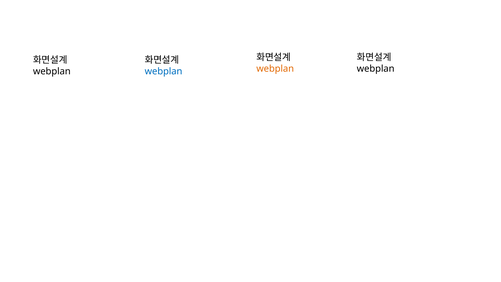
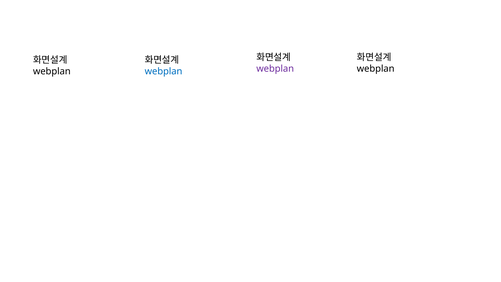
webplan at (275, 69) colour: orange -> purple
